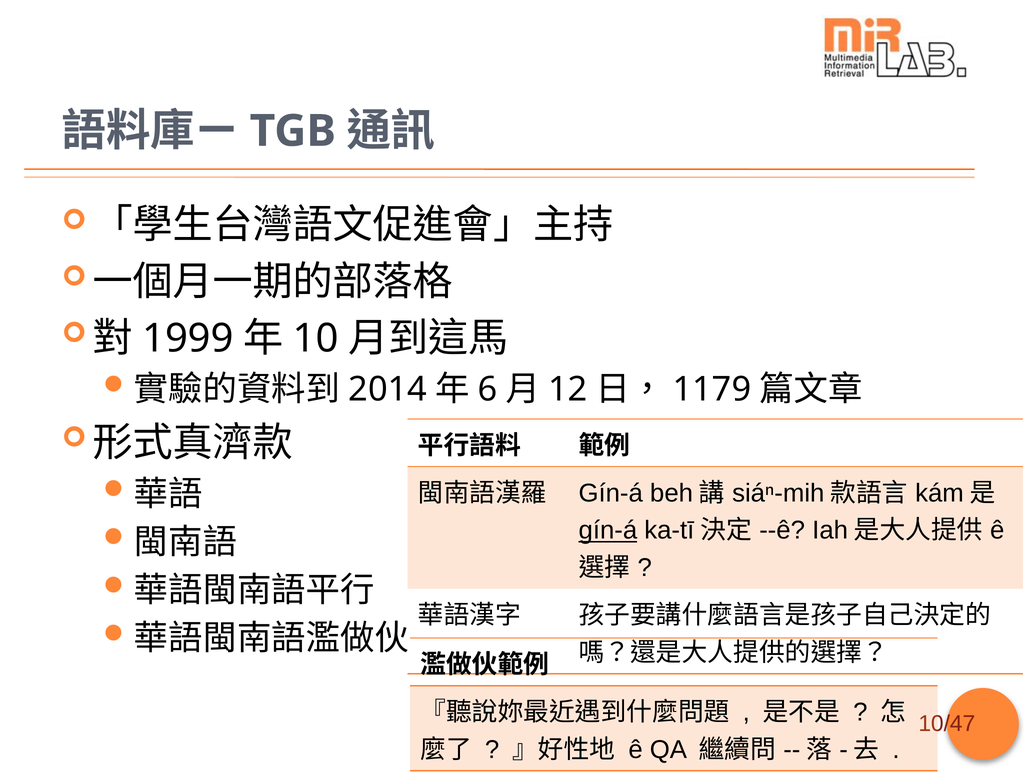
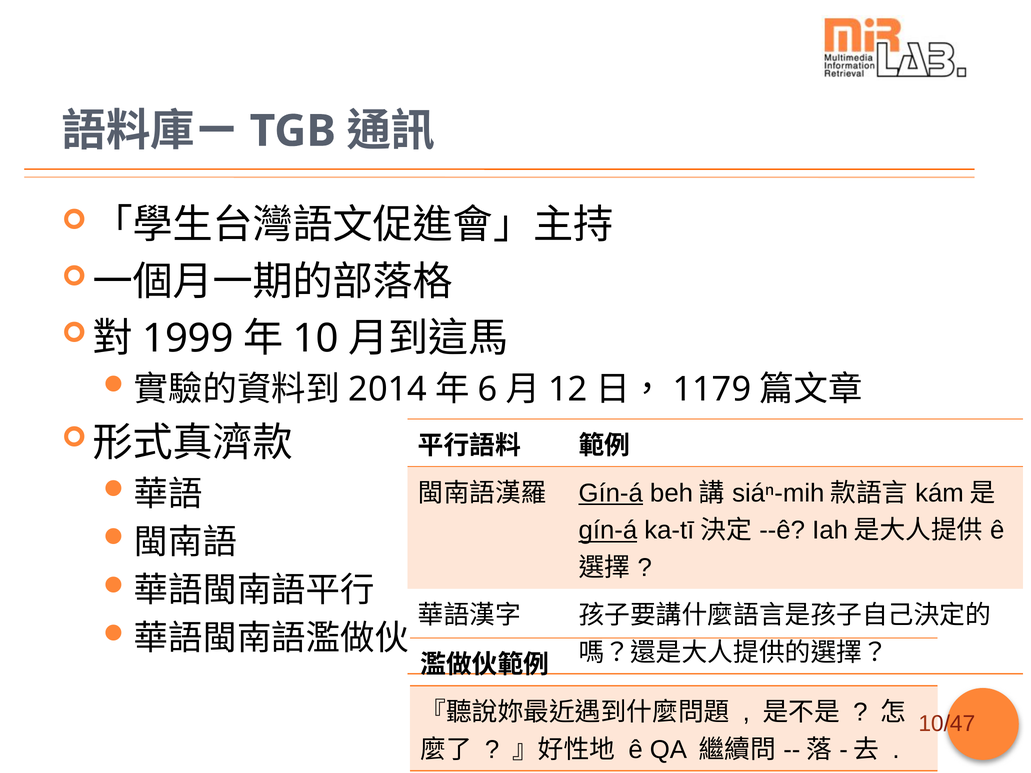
Gín-á at (611, 493) underline: none -> present
